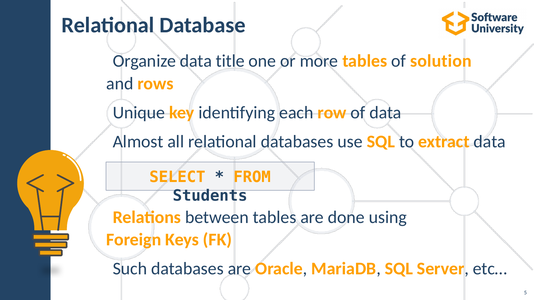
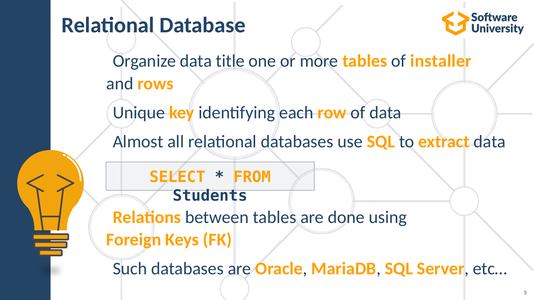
solution: solution -> installer
